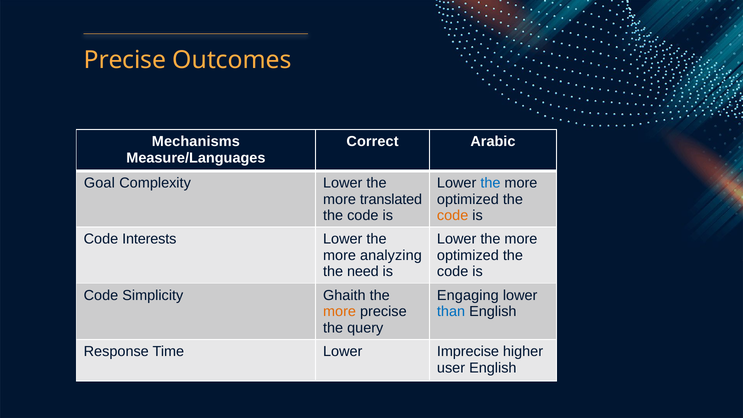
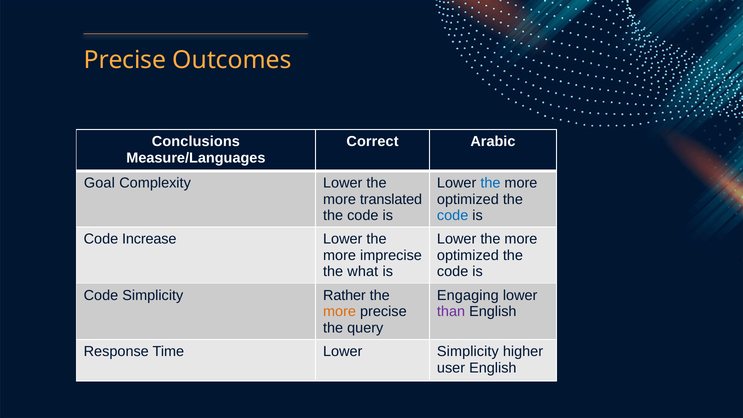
Mechanisms: Mechanisms -> Conclusions
code at (453, 215) colour: orange -> blue
Interests: Interests -> Increase
analyzing: analyzing -> imprecise
need: need -> what
Ghaith: Ghaith -> Rather
than colour: blue -> purple
Lower Imprecise: Imprecise -> Simplicity
